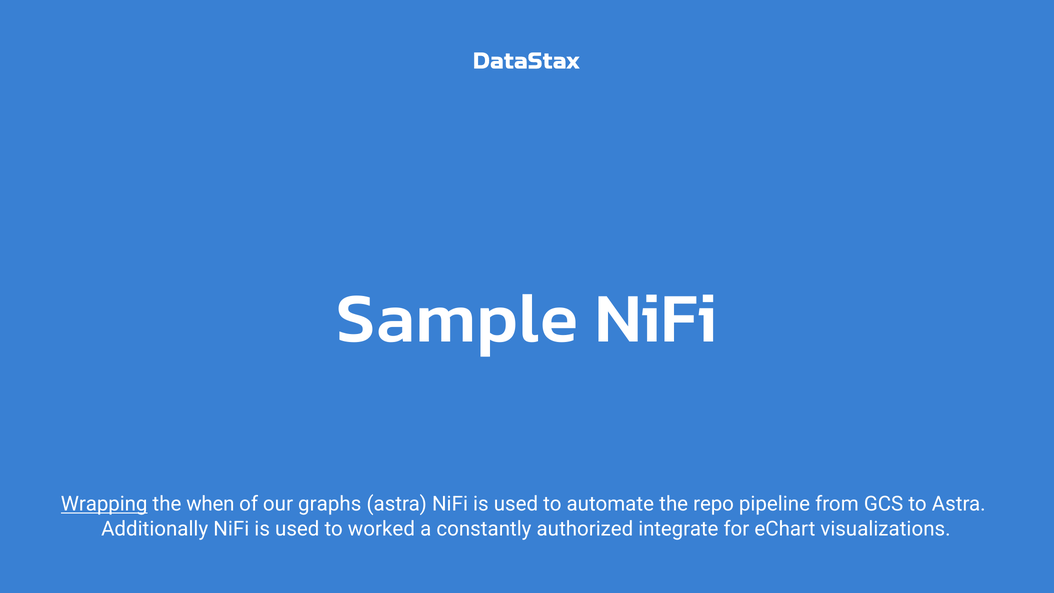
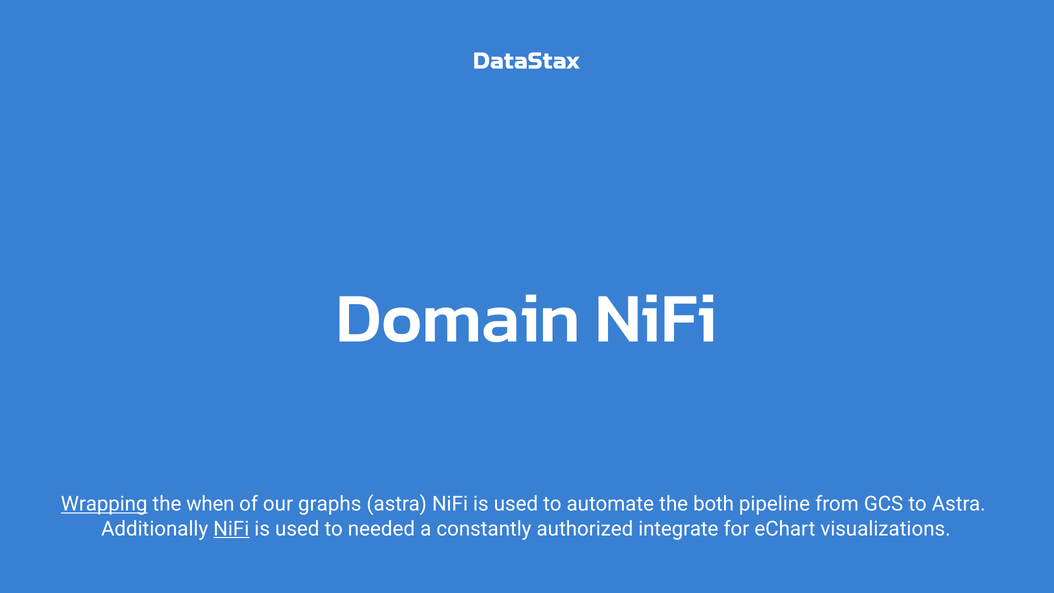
Sample: Sample -> Domain
repo: repo -> both
NiFi at (231, 529) underline: none -> present
worked: worked -> needed
